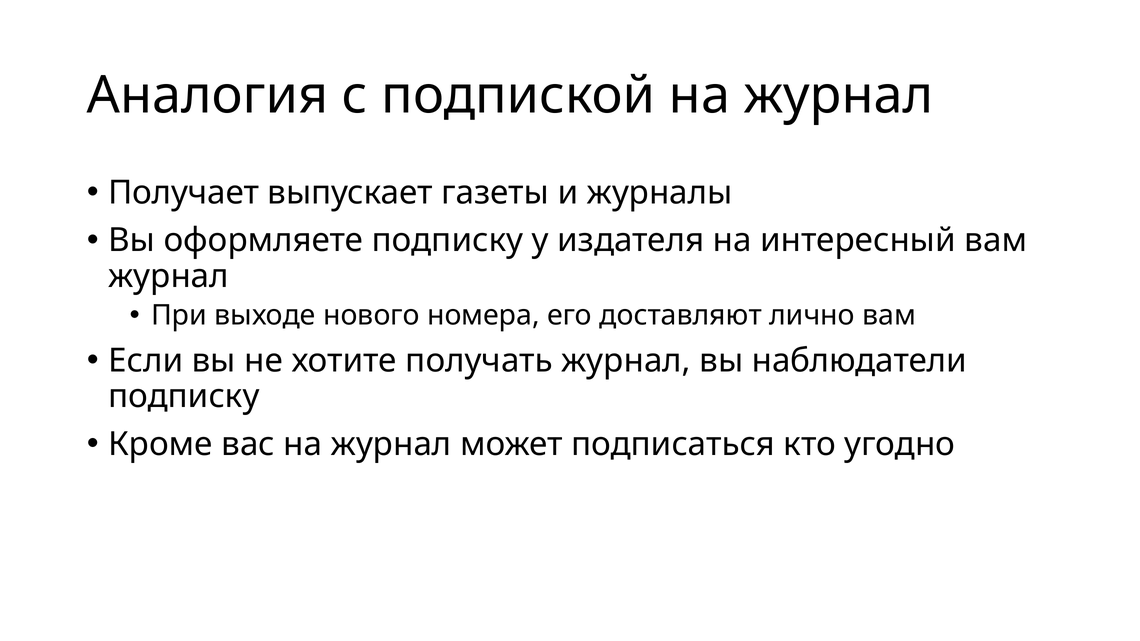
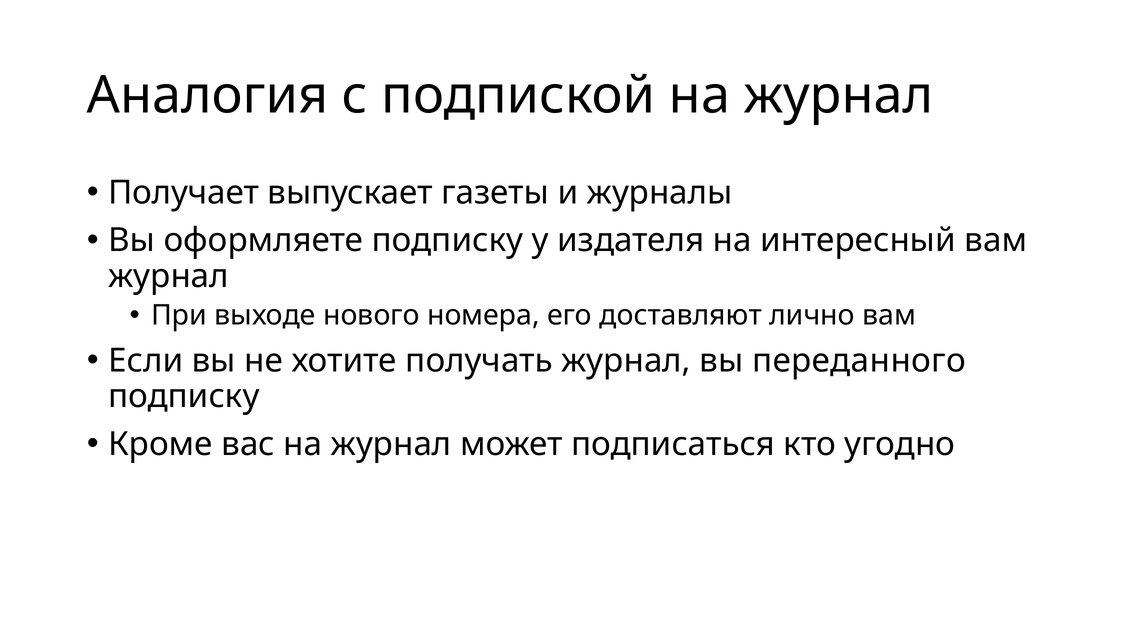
наблюдатели: наблюдатели -> переданного
